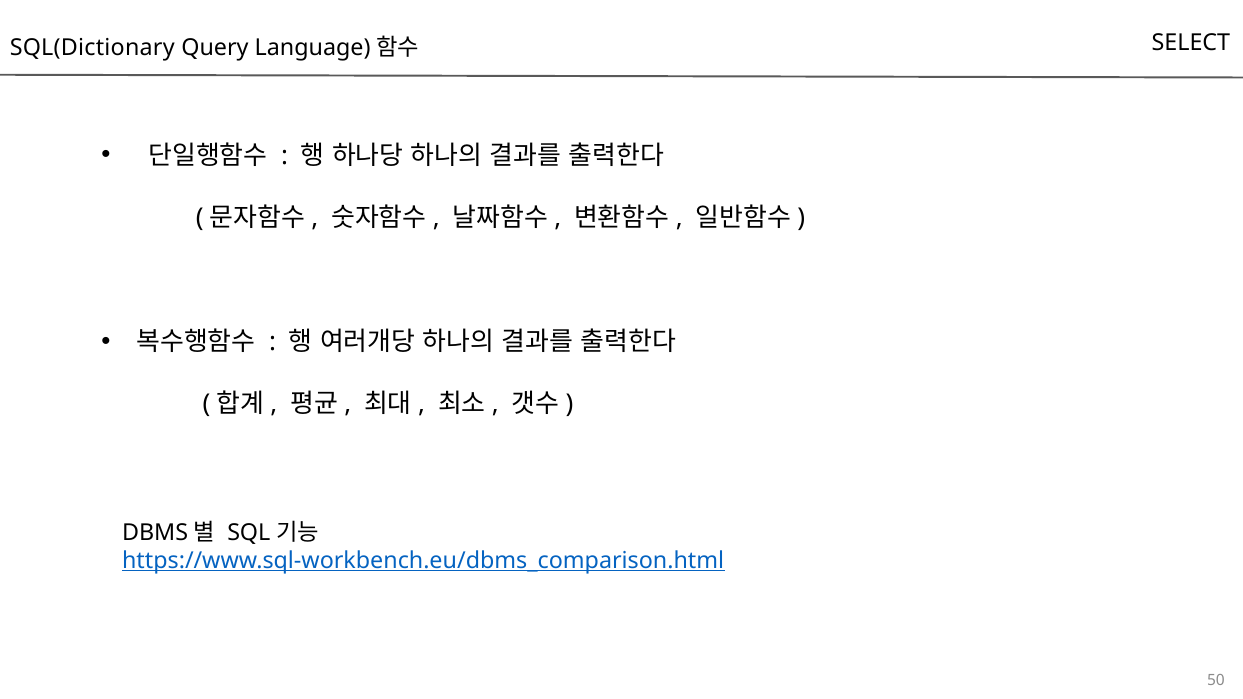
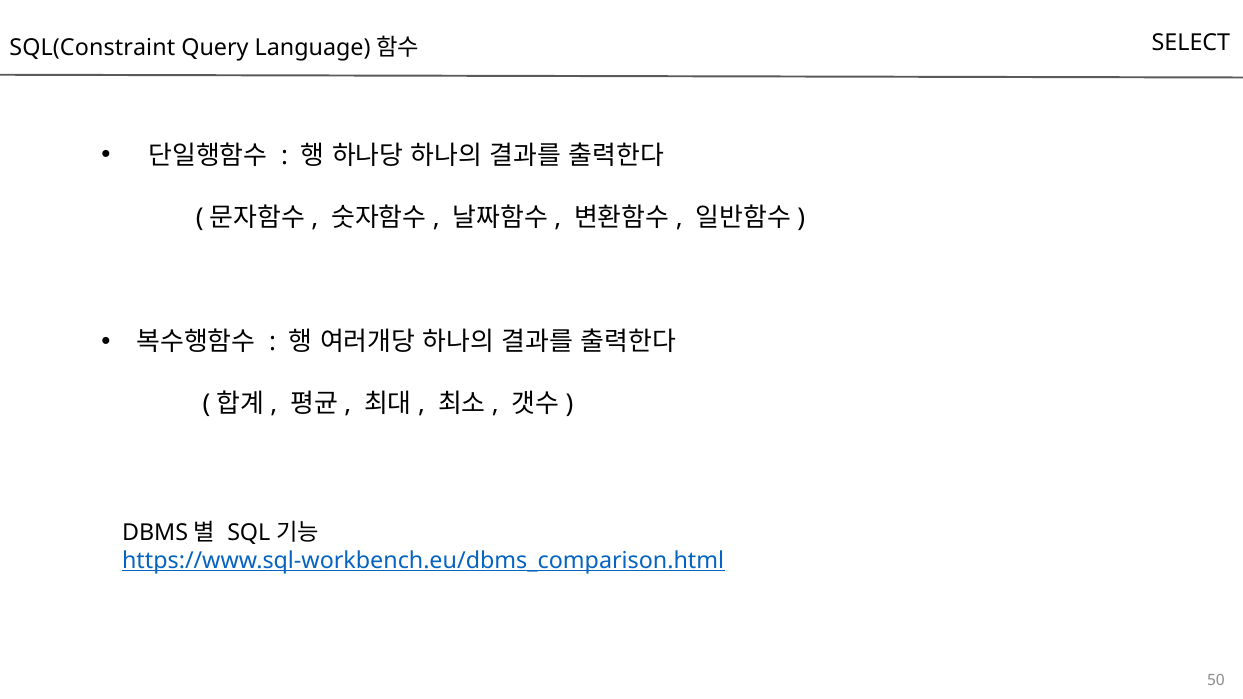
SQL(Dictionary: SQL(Dictionary -> SQL(Constraint
